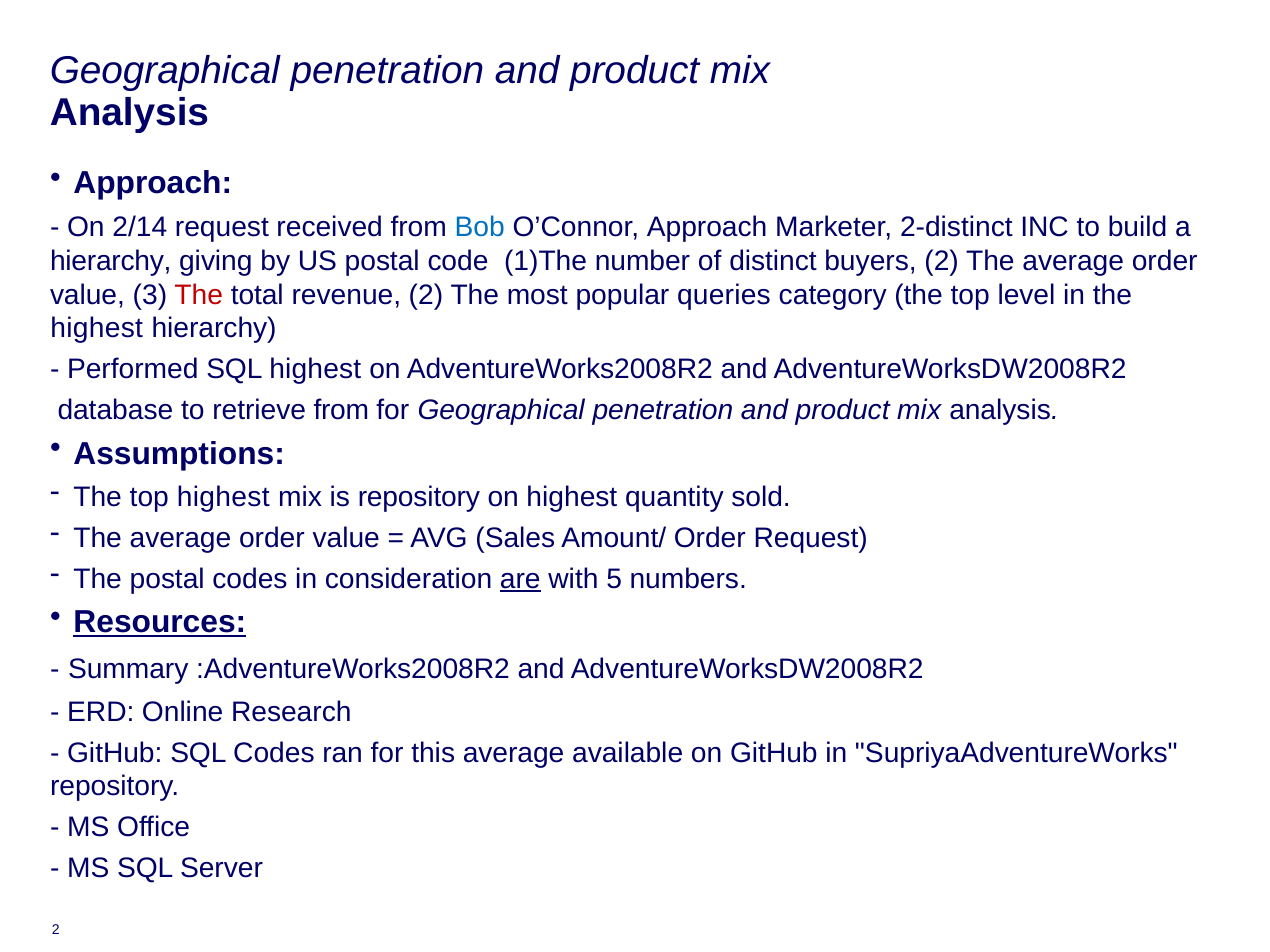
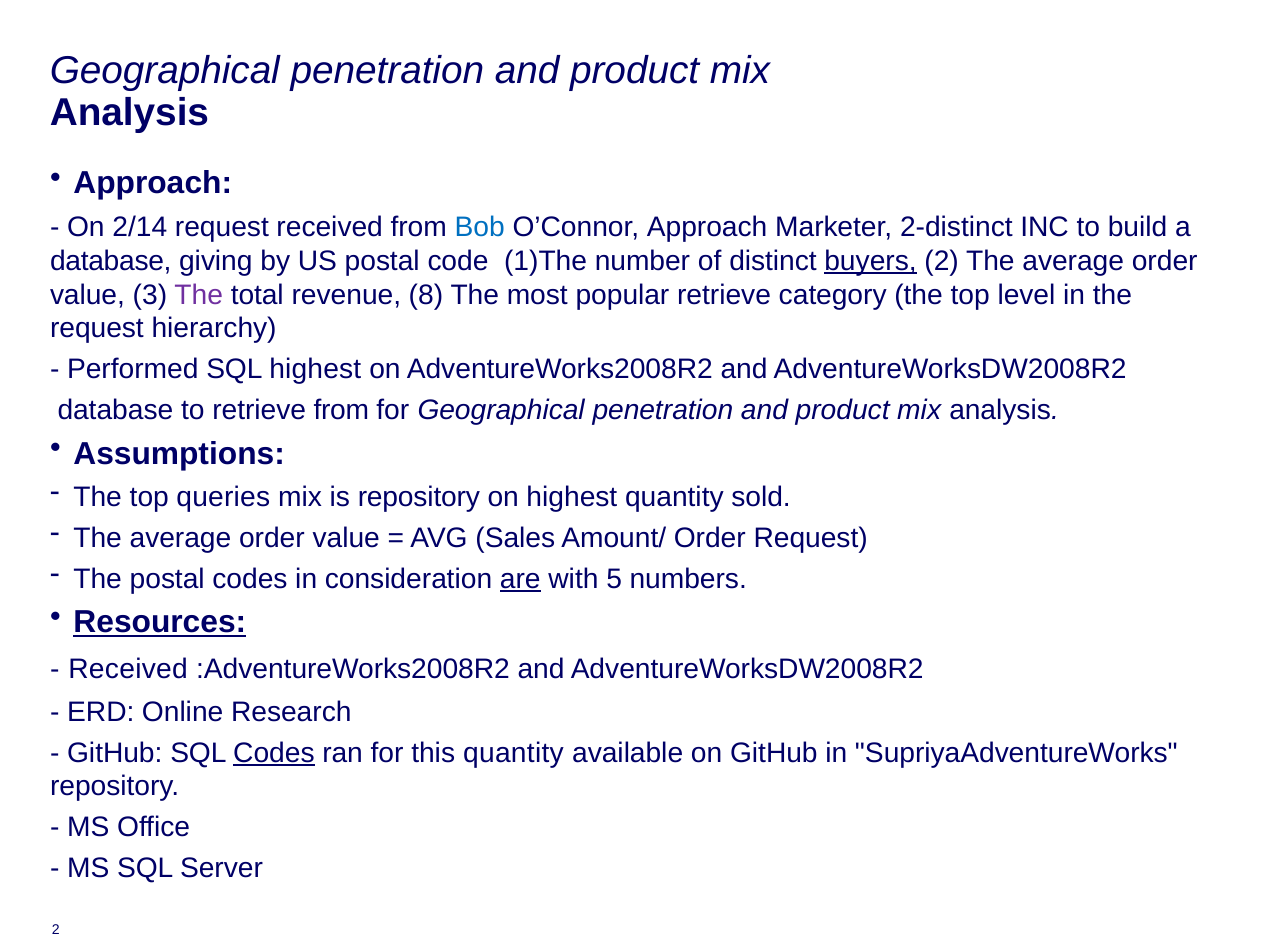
hierarchy at (111, 261): hierarchy -> database
buyers underline: none -> present
The at (199, 295) colour: red -> purple
revenue 2: 2 -> 8
popular queries: queries -> retrieve
highest at (97, 329): highest -> request
top highest: highest -> queries
Summary at (128, 670): Summary -> Received
Codes at (274, 753) underline: none -> present
this average: average -> quantity
